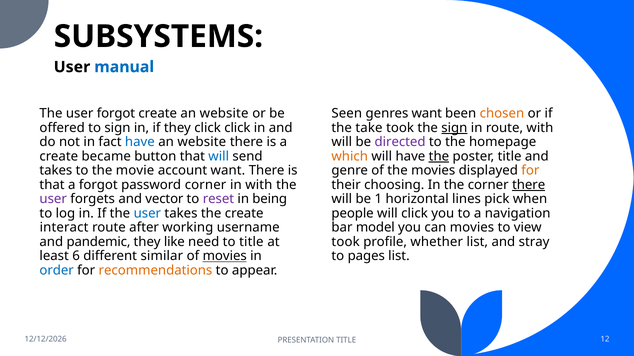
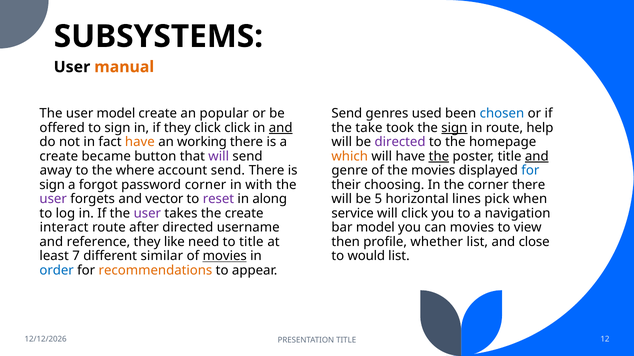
manual colour: blue -> orange
user forgot: forgot -> model
create an website: website -> popular
Seen at (347, 114): Seen -> Send
genres want: want -> used
chosen colour: orange -> blue
route with: with -> help
and at (281, 128) underline: none -> present
have at (140, 142) colour: blue -> orange
website at (202, 142): website -> working
and at (537, 157) underline: none -> present
will at (219, 157) colour: blue -> purple
for at (530, 171) colour: orange -> blue
takes at (56, 171): takes -> away
movie: movie -> where
account want: want -> send
there at (529, 185) underline: present -> none
that at (52, 185): that -> sign
1: 1 -> 5
being: being -> along
people: people -> service
user at (147, 214) colour: blue -> purple
after working: working -> directed
took at (346, 242): took -> then
stray: stray -> close
pandemic: pandemic -> reference
pages: pages -> would
6: 6 -> 7
